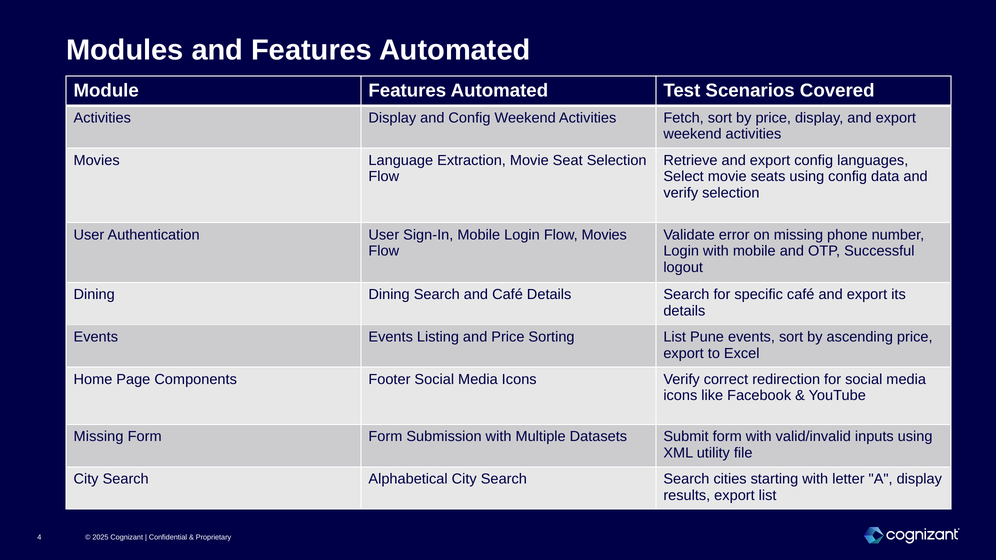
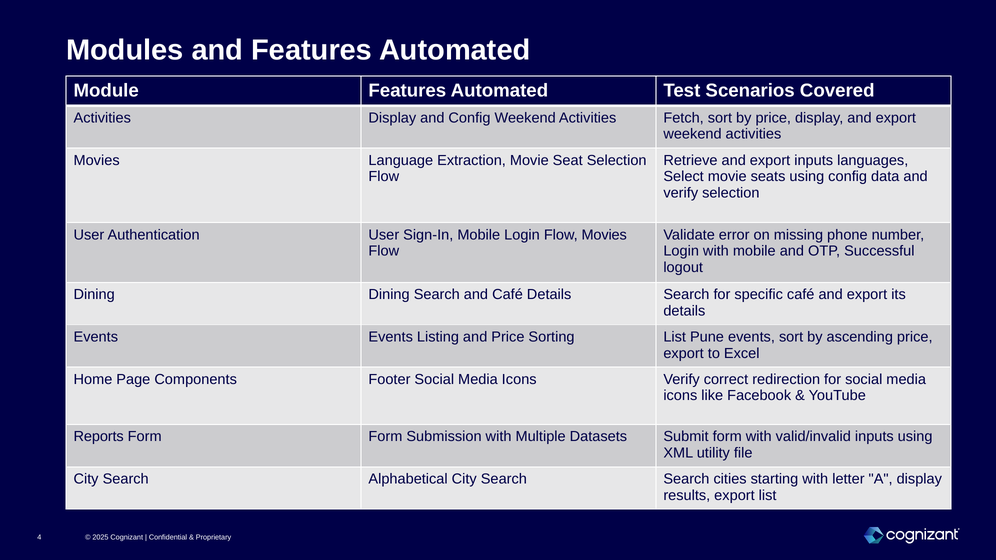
export config: config -> inputs
Missing at (99, 437): Missing -> Reports
